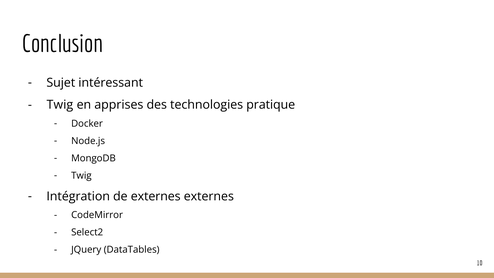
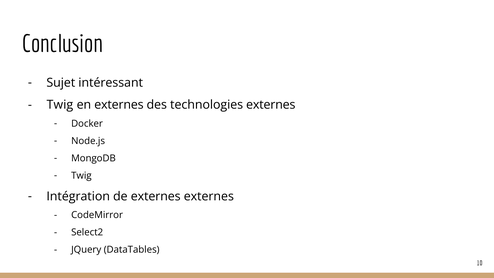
en apprises: apprises -> externes
technologies pratique: pratique -> externes
